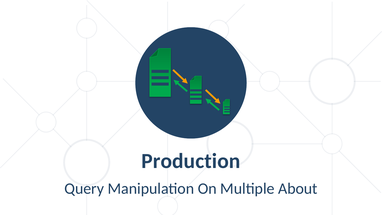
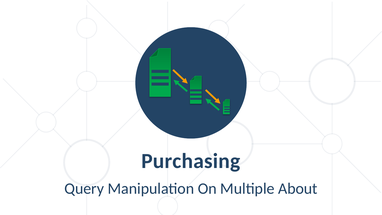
Production: Production -> Purchasing
